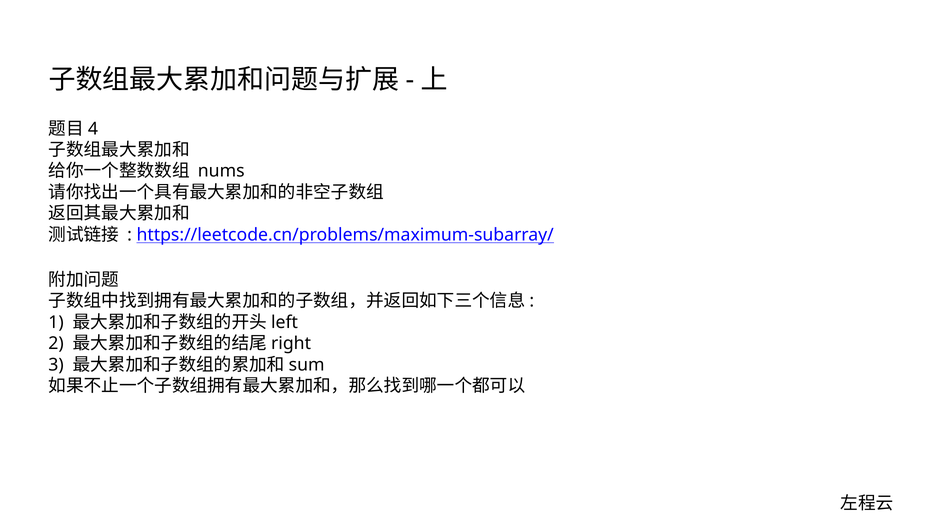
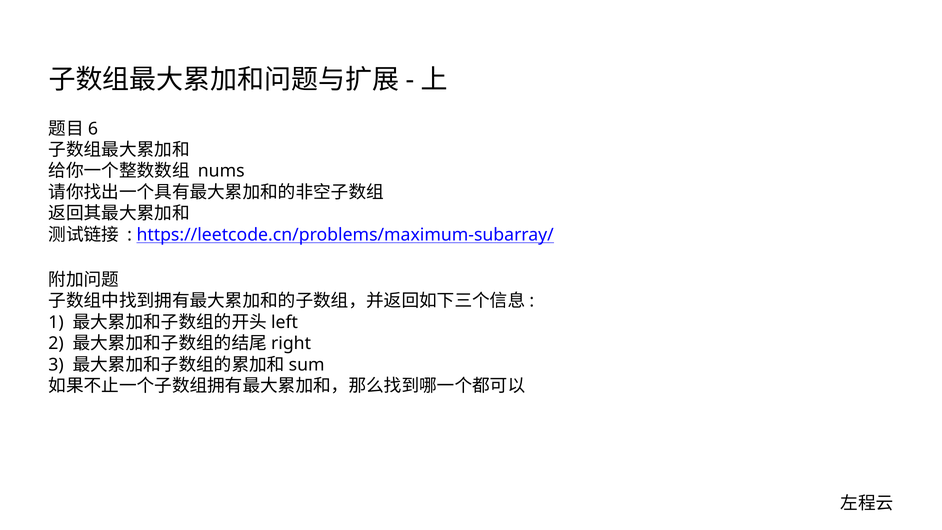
4: 4 -> 6
